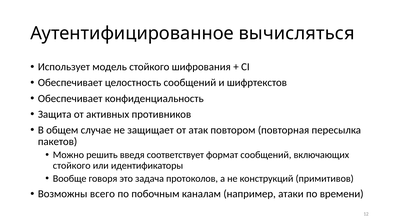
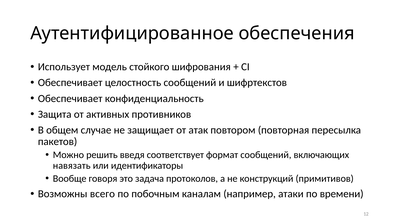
вычисляться: вычисляться -> обеспечения
стойкого at (72, 166): стойкого -> навязать
